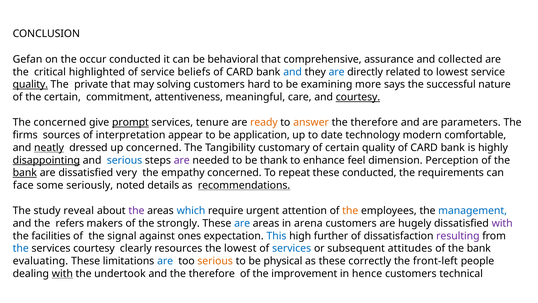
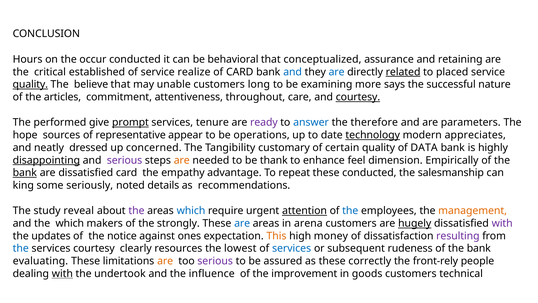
Gefan: Gefan -> Hours
comprehensive: comprehensive -> conceptualized
collected: collected -> retaining
highlighted: highlighted -> established
beliefs: beliefs -> realize
related underline: none -> present
to lowest: lowest -> placed
private: private -> believe
solving: solving -> unable
hard: hard -> long
the certain: certain -> articles
meaningful: meaningful -> throughout
The concerned: concerned -> performed
ready colour: orange -> purple
answer colour: orange -> blue
firms: firms -> hope
interpretation: interpretation -> representative
application: application -> operations
technology underline: none -> present
comfortable: comfortable -> appreciates
neatly underline: present -> none
quality of CARD: CARD -> DATA
serious at (125, 160) colour: blue -> purple
are at (182, 160) colour: purple -> orange
Perception: Perception -> Empirically
dissatisfied very: very -> card
empathy concerned: concerned -> advantage
requirements: requirements -> salesmanship
face: face -> king
recommendations underline: present -> none
attention underline: none -> present
the at (350, 211) colour: orange -> blue
management colour: blue -> orange
the refers: refers -> which
hugely underline: none -> present
facilities: facilities -> updates
signal: signal -> notice
This colour: blue -> orange
further: further -> money
attitudes: attitudes -> rudeness
are at (165, 261) colour: blue -> orange
serious at (215, 261) colour: orange -> purple
physical: physical -> assured
front-left: front-left -> front-rely
and the therefore: therefore -> influence
hence: hence -> goods
